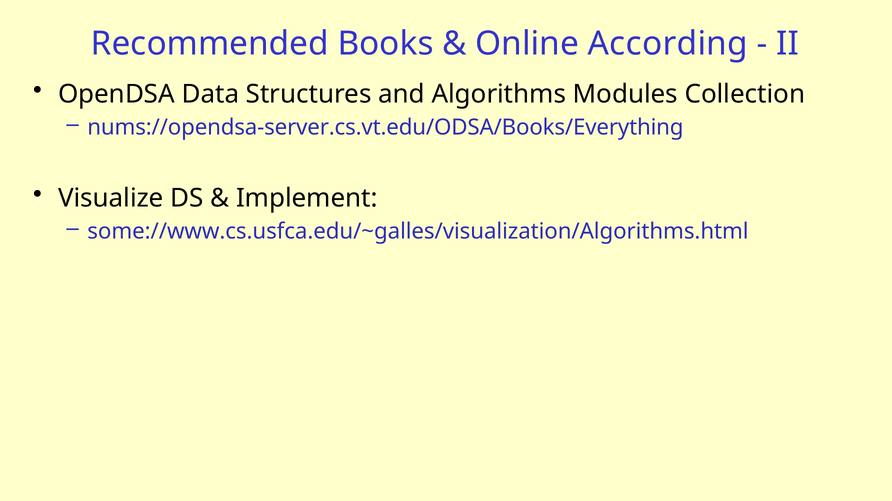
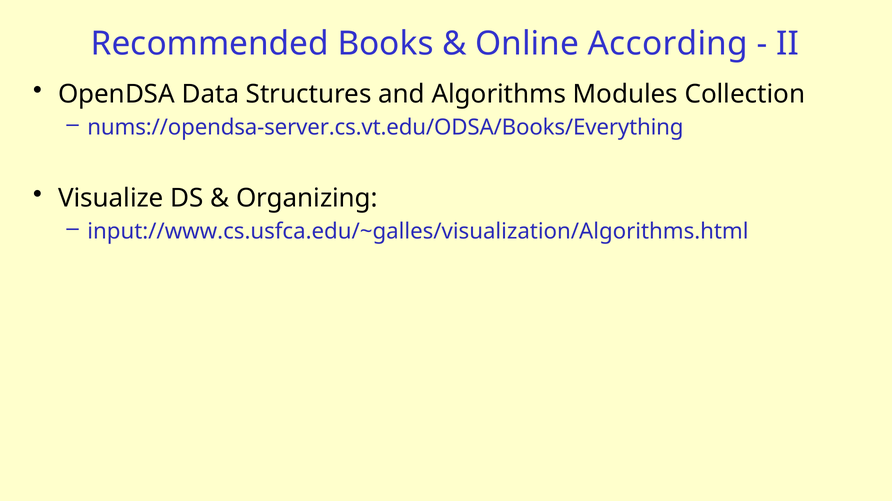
Implement: Implement -> Organizing
some://www.cs.usfca.edu/~galles/visualization/Algorithms.html: some://www.cs.usfca.edu/~galles/visualization/Algorithms.html -> input://www.cs.usfca.edu/~galles/visualization/Algorithms.html
